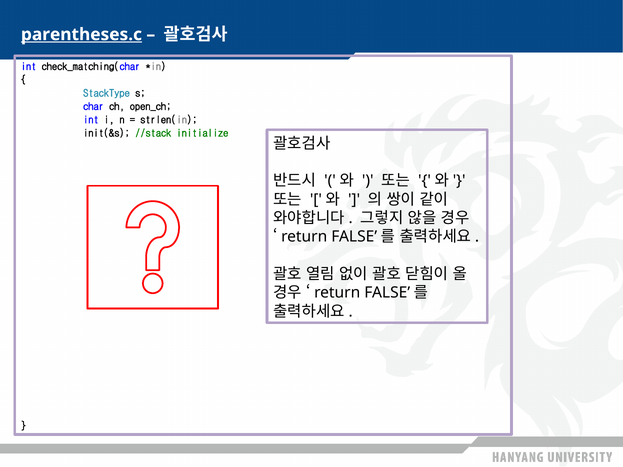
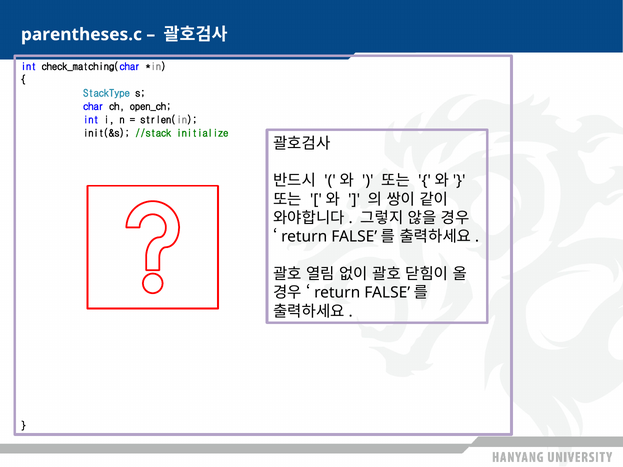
parentheses.c underline: present -> none
